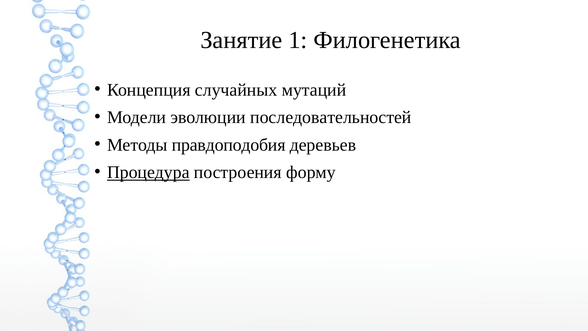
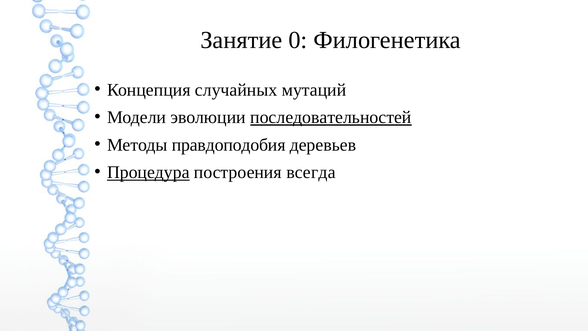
1: 1 -> 0
последовательностей underline: none -> present
форму: форму -> всегда
